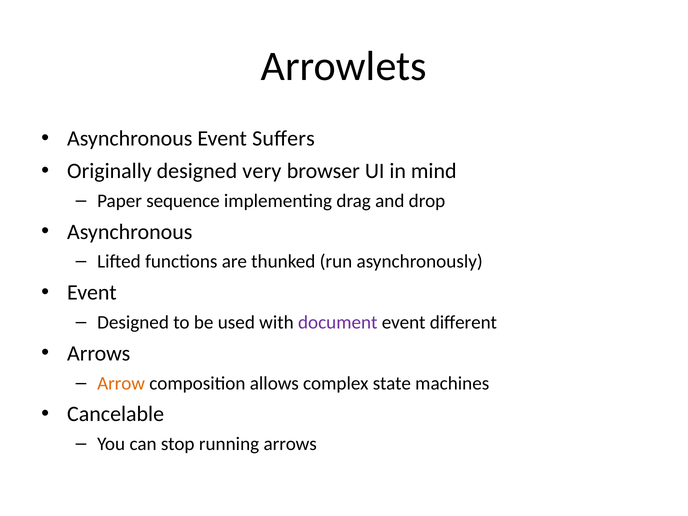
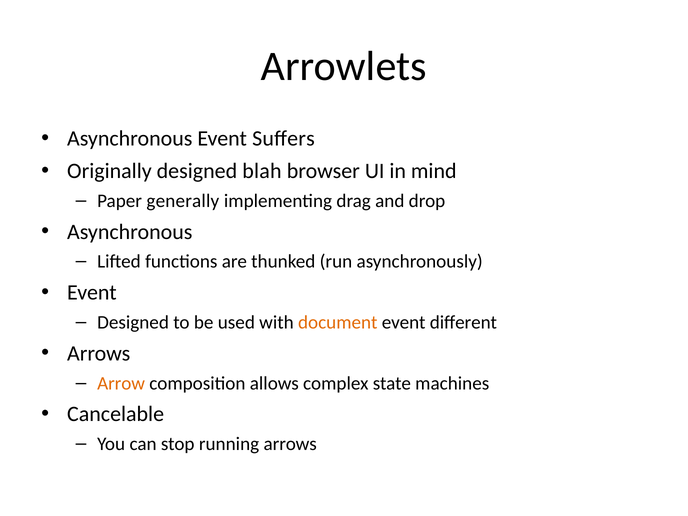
very: very -> blah
sequence: sequence -> generally
document colour: purple -> orange
